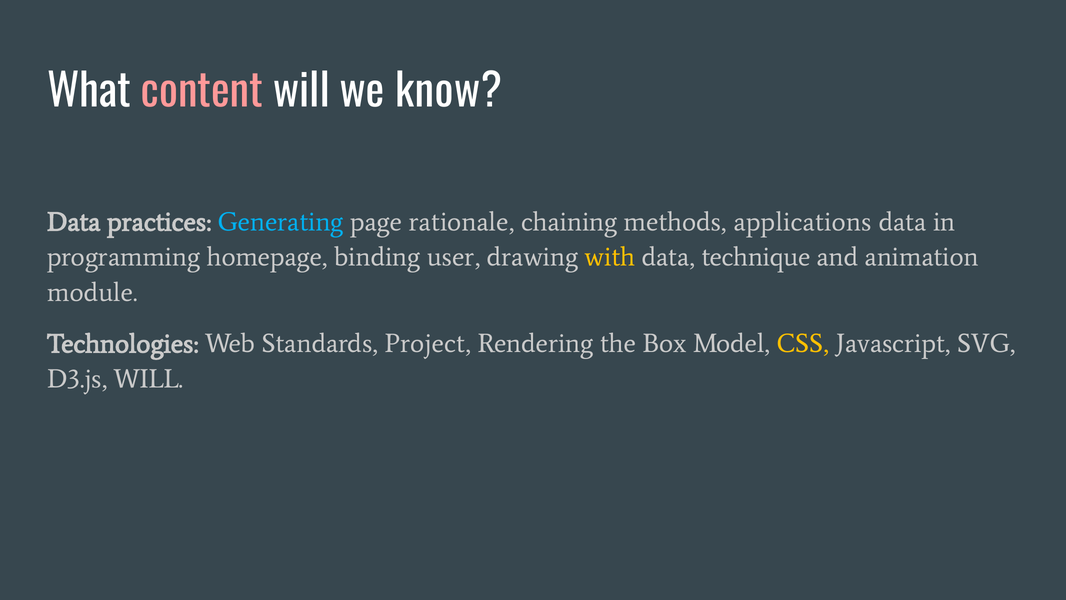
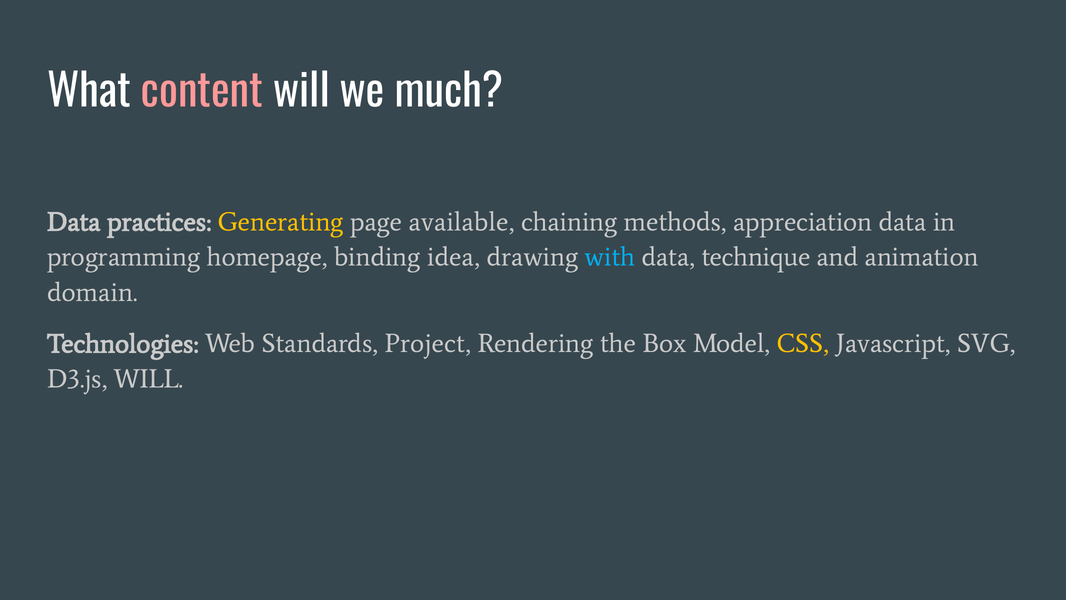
know: know -> much
Generating colour: light blue -> yellow
rationale: rationale -> available
applications: applications -> appreciation
user: user -> idea
with colour: yellow -> light blue
module: module -> domain
